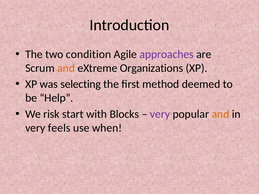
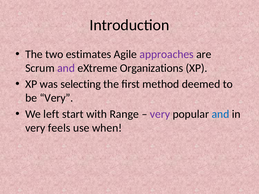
condition: condition -> estimates
and at (66, 68) colour: orange -> purple
be Help: Help -> Very
risk: risk -> left
Blocks: Blocks -> Range
and at (220, 114) colour: orange -> blue
